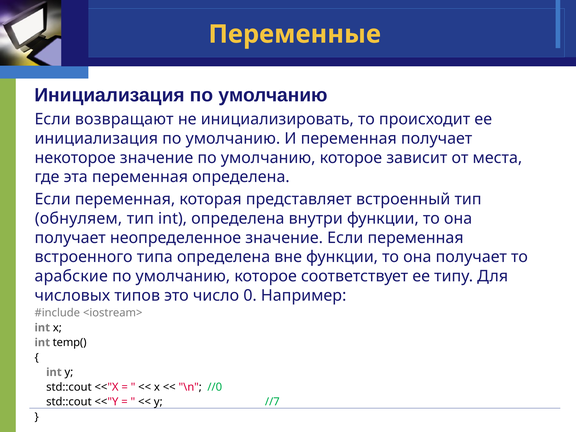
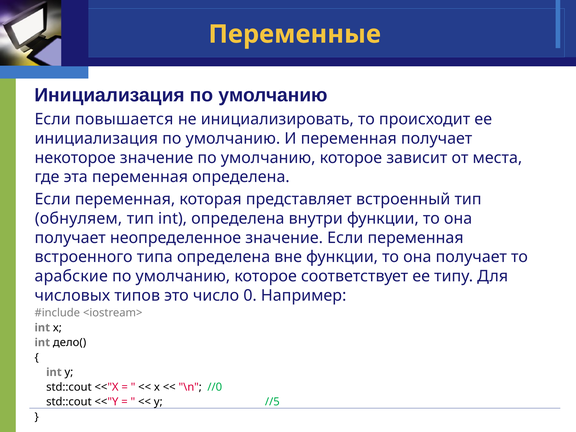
возвращают: возвращают -> повышается
temp(: temp( -> дело(
//7: //7 -> //5
